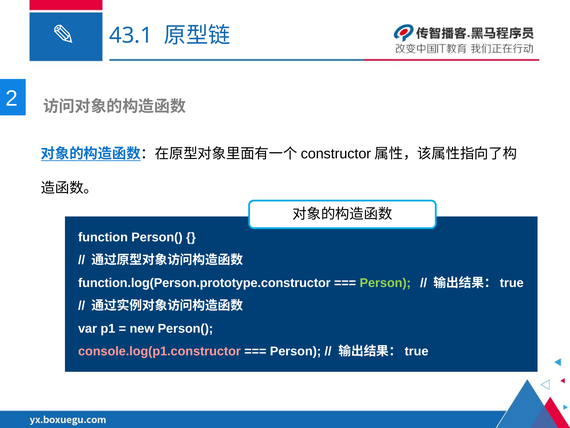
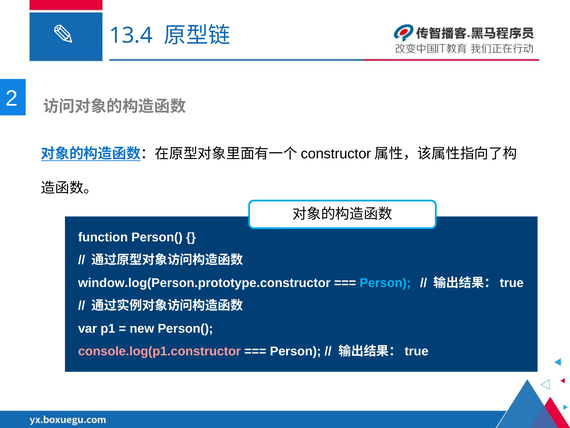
43.1: 43.1 -> 13.4
function.log(Person.prototype.constructor: function.log(Person.prototype.constructor -> window.log(Person.prototype.constructor
Person at (385, 283) colour: light green -> light blue
